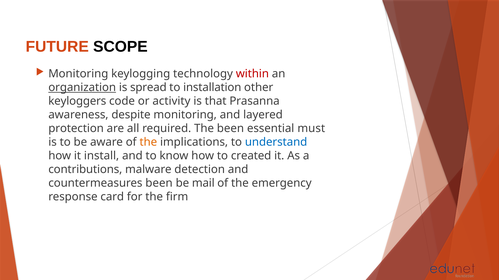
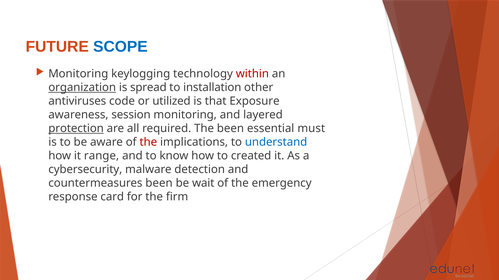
SCOPE colour: black -> blue
keyloggers: keyloggers -> antiviruses
activity: activity -> utilized
Prasanna: Prasanna -> Exposure
despite: despite -> session
protection underline: none -> present
the at (148, 142) colour: orange -> red
install: install -> range
contributions: contributions -> cybersecurity
mail: mail -> wait
